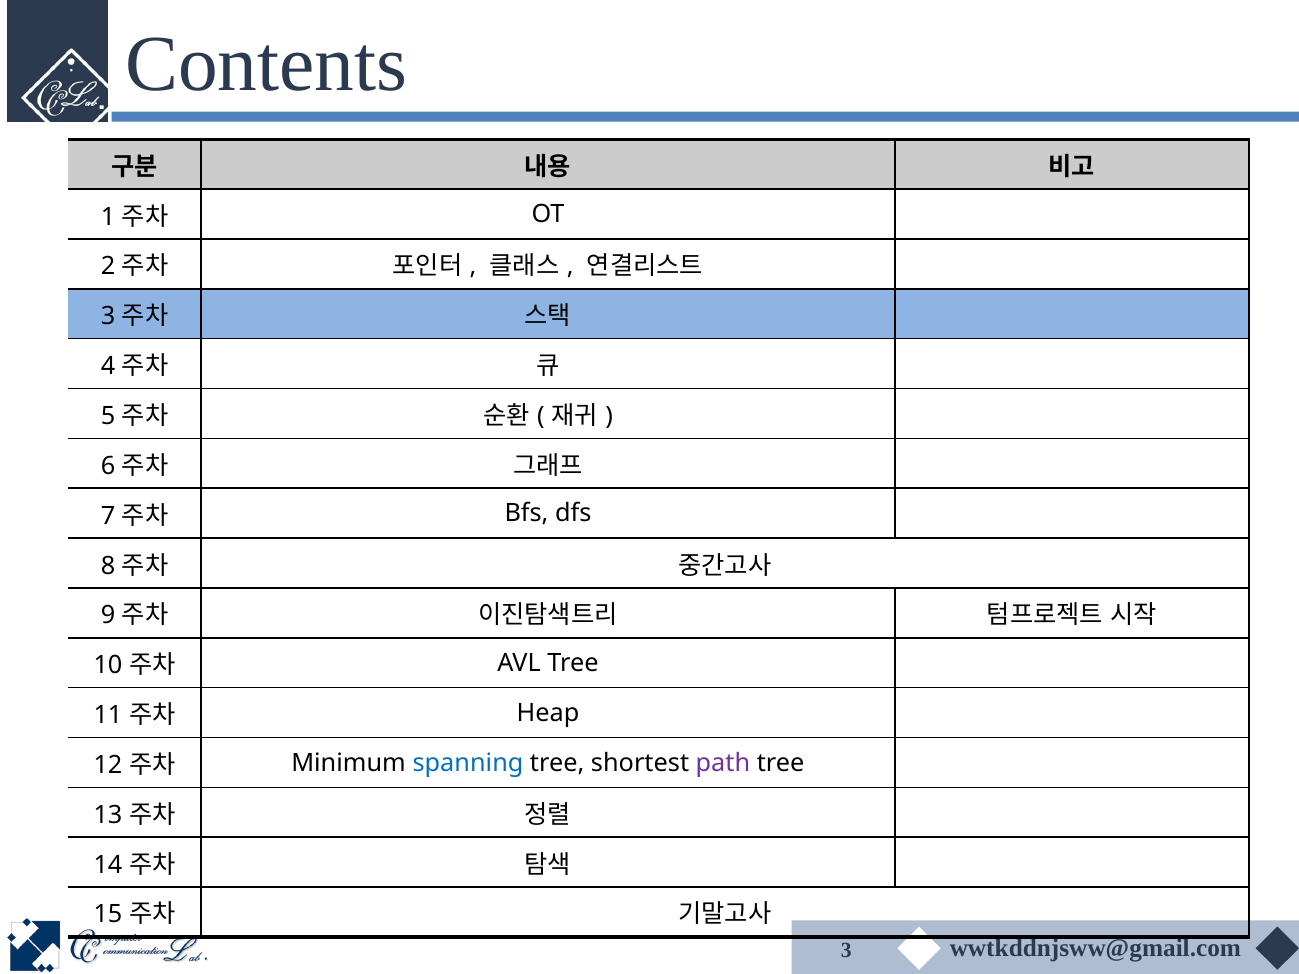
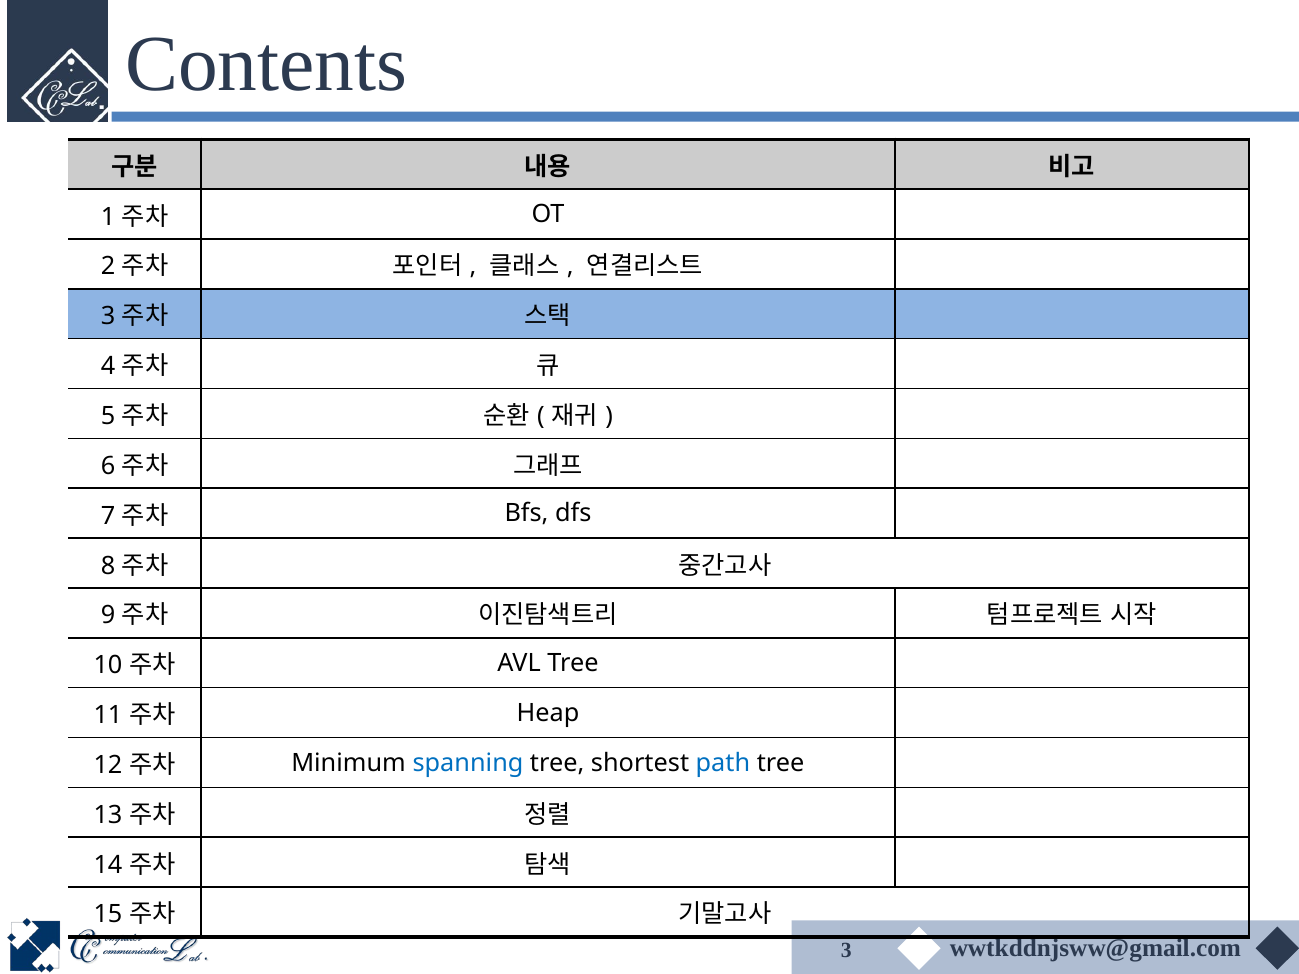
path colour: purple -> blue
